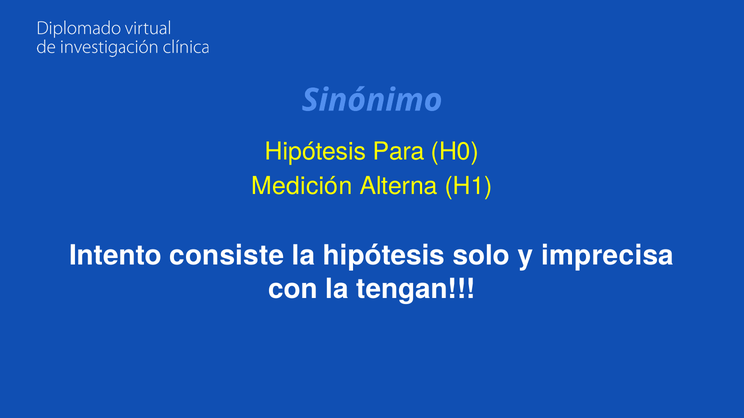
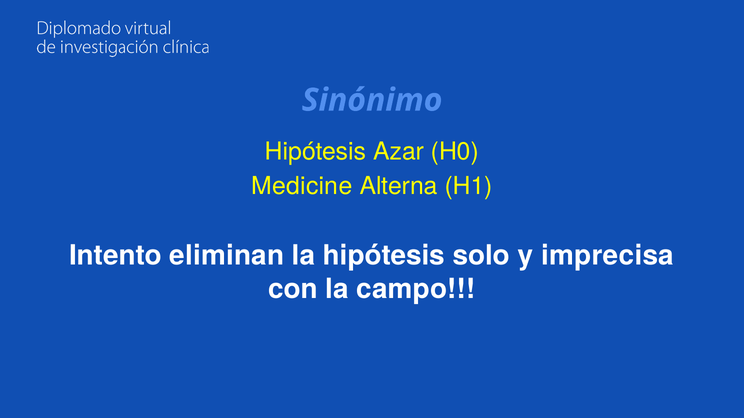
Para: Para -> Azar
Medición: Medición -> Medicine
consiste: consiste -> eliminan
tengan: tengan -> campo
